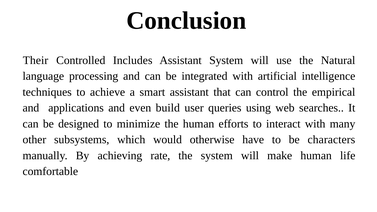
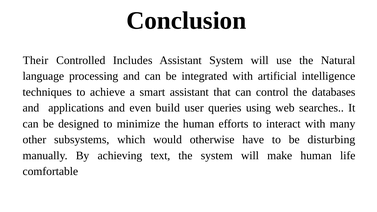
empirical: empirical -> databases
characters: characters -> disturbing
rate: rate -> text
